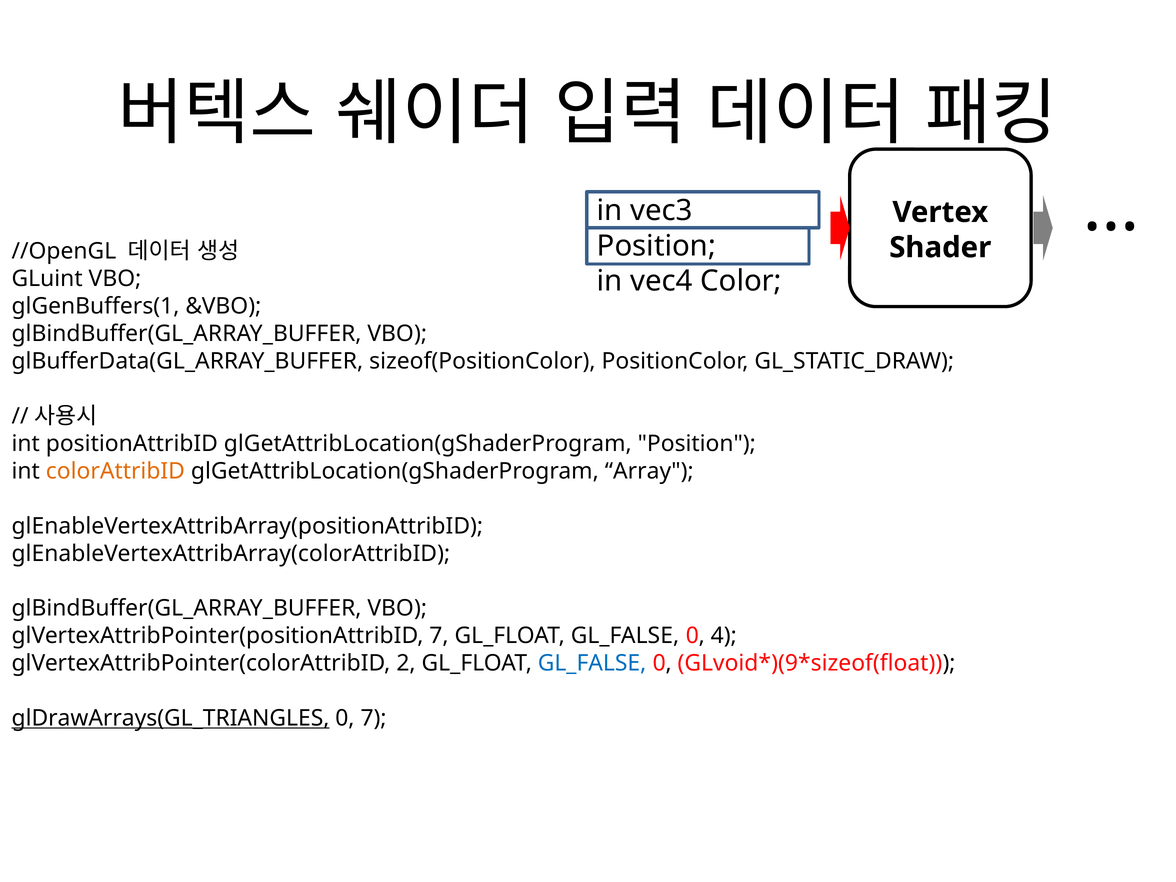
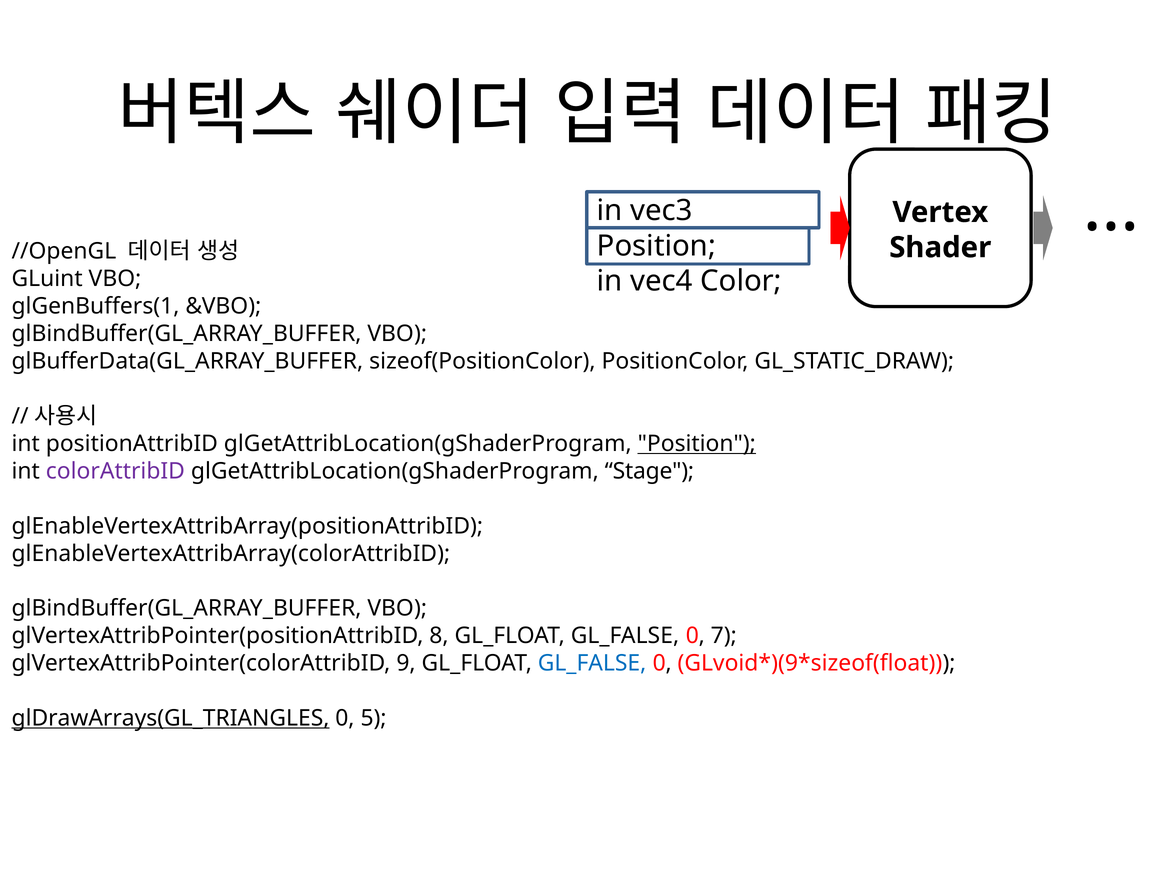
Position at (697, 444) underline: none -> present
colorAttribID colour: orange -> purple
Array: Array -> Stage
glVertexAttribPointer(positionAttribID 7: 7 -> 8
4: 4 -> 7
2: 2 -> 9
0 7: 7 -> 5
